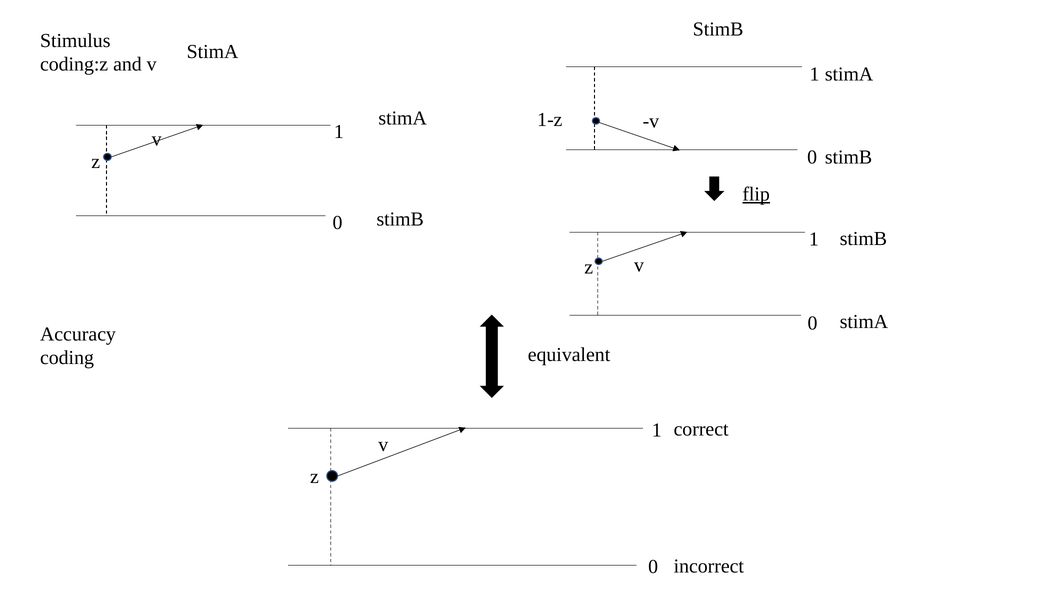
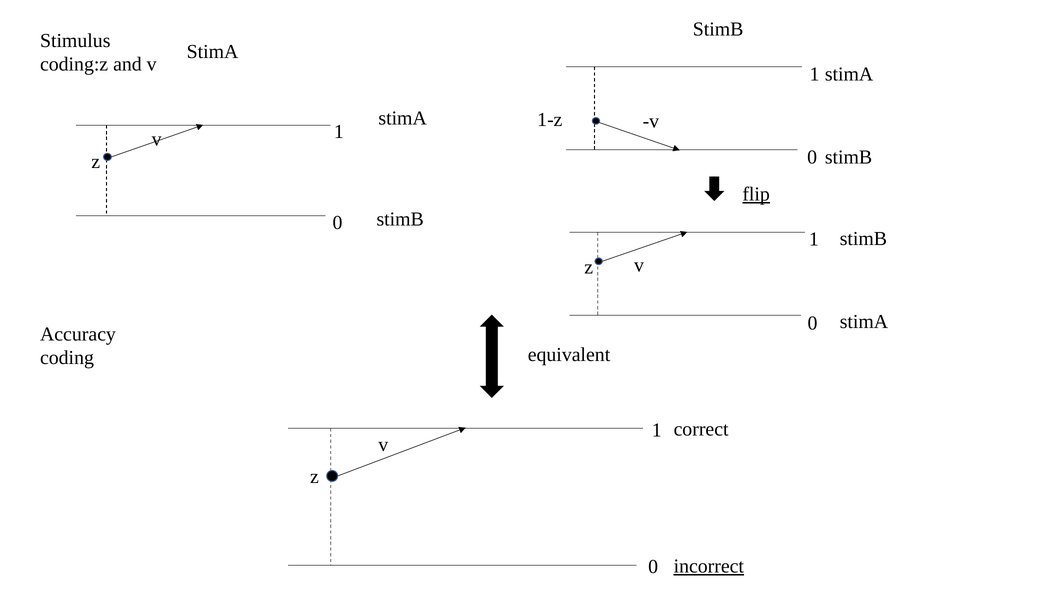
incorrect underline: none -> present
